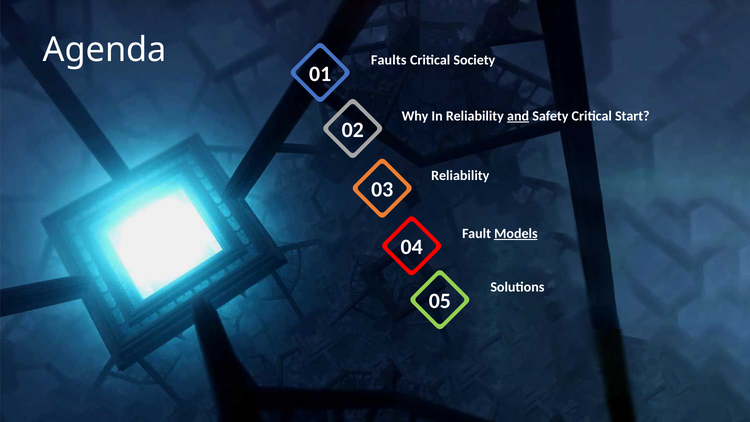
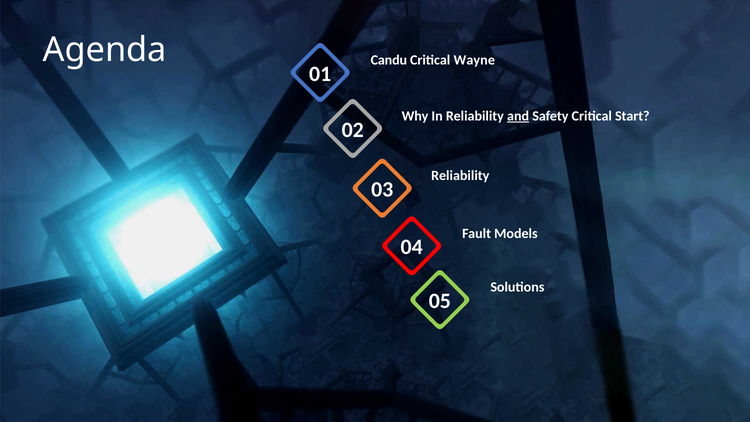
Faults: Faults -> Candu
Society: Society -> Wayne
Models underline: present -> none
